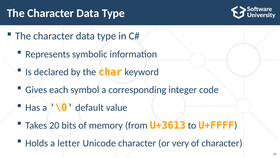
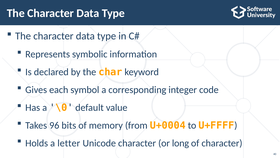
20: 20 -> 96
U+3613: U+3613 -> U+0004
very: very -> long
